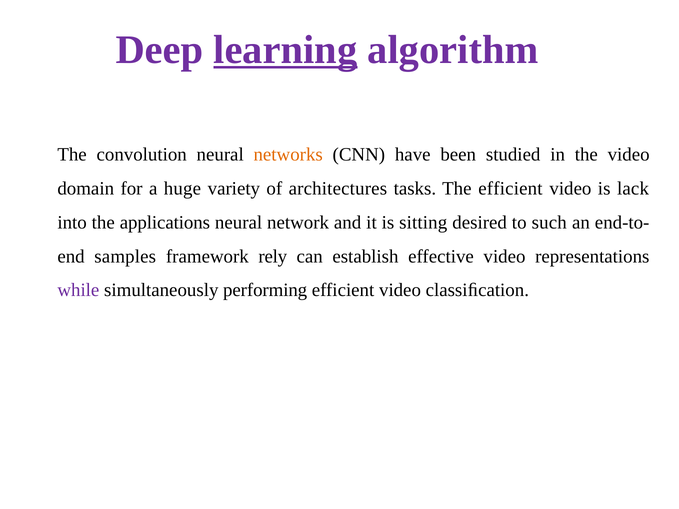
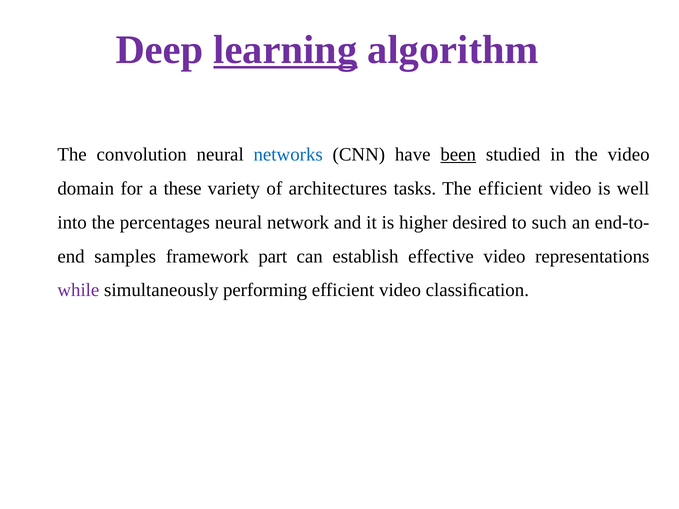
networks colour: orange -> blue
been underline: none -> present
huge: huge -> these
lack: lack -> well
applications: applications -> percentages
sitting: sitting -> higher
rely: rely -> part
